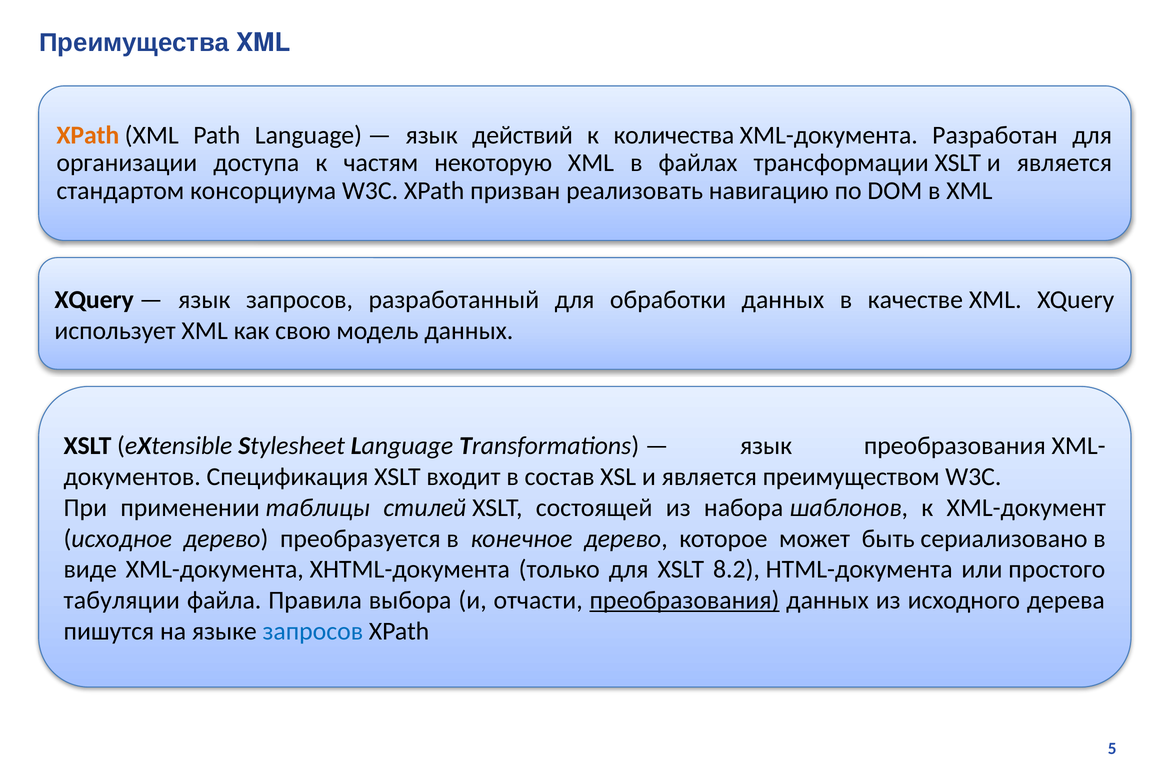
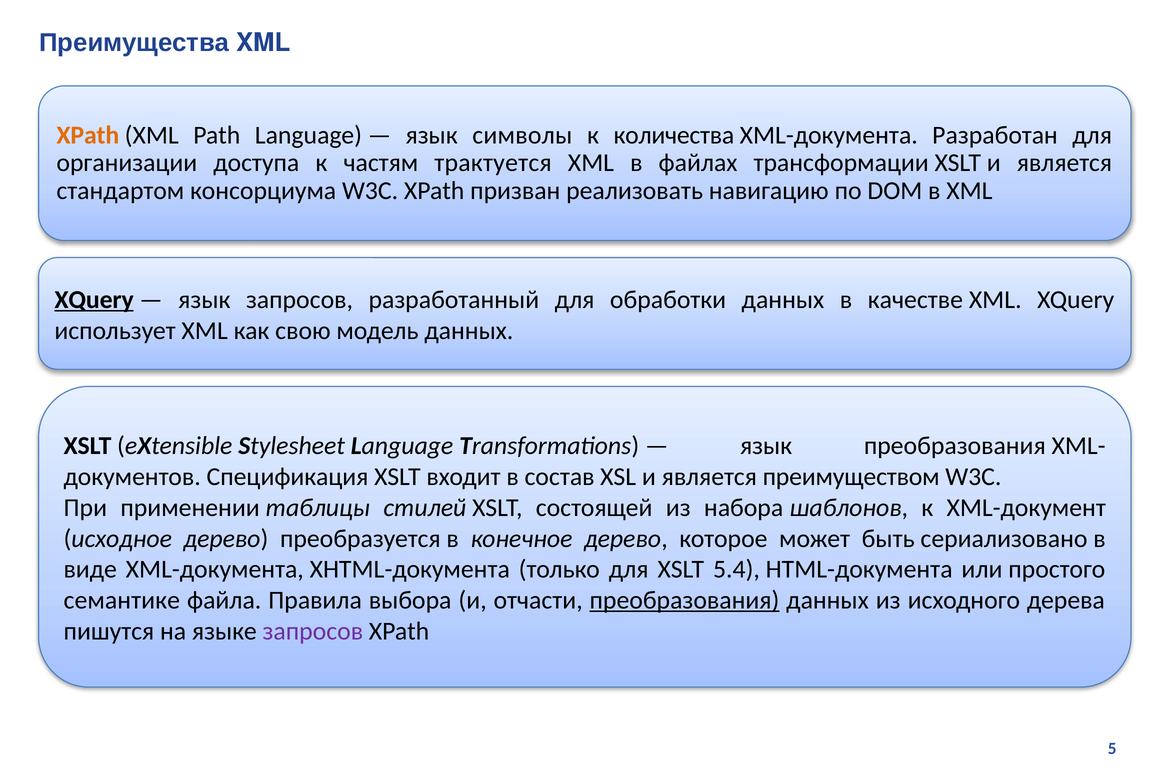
действий: действий -> символы
некоторую: некоторую -> трактуется
XQuery at (94, 300) underline: none -> present
8.2: 8.2 -> 5.4
табуляции: табуляции -> семантике
запросов at (313, 632) colour: blue -> purple
